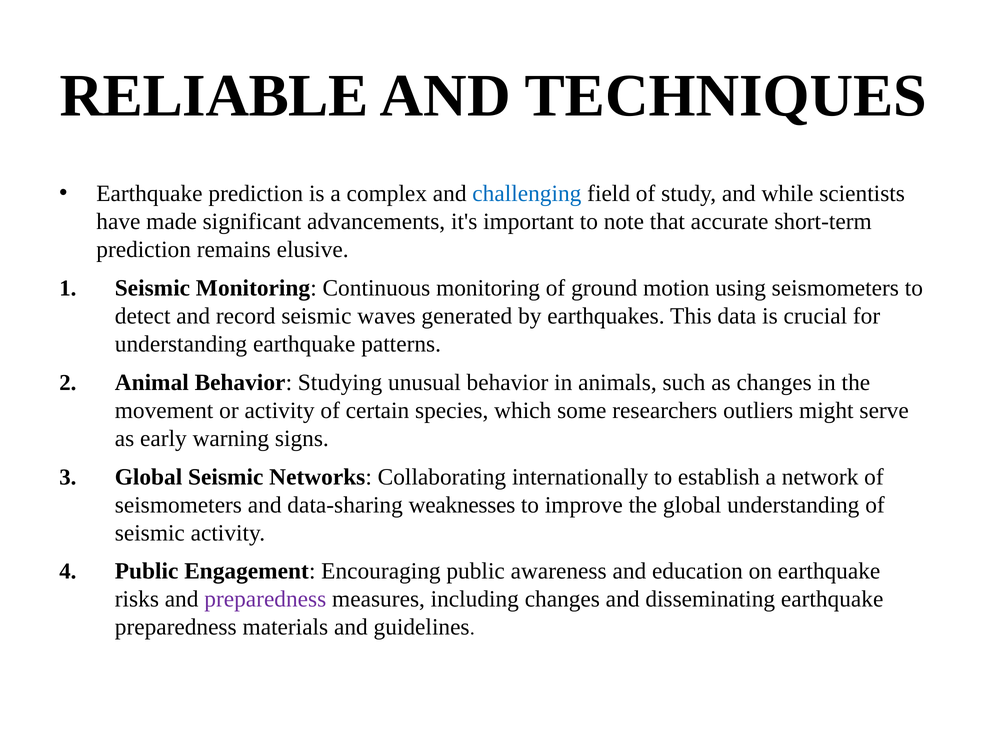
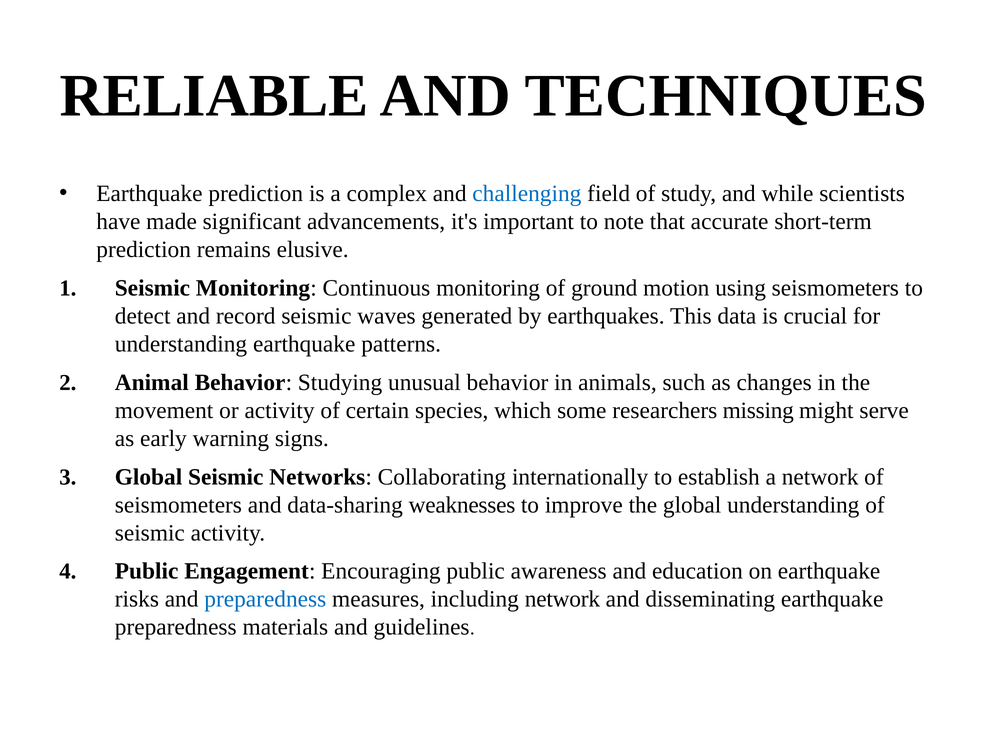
outliers: outliers -> missing
preparedness at (265, 599) colour: purple -> blue
including changes: changes -> network
